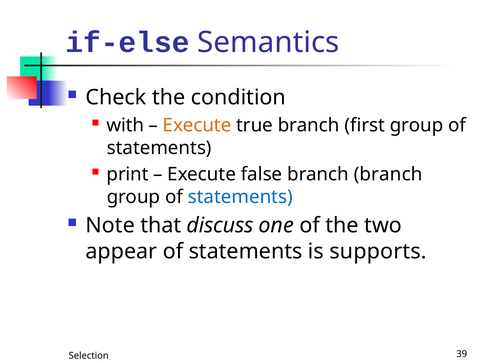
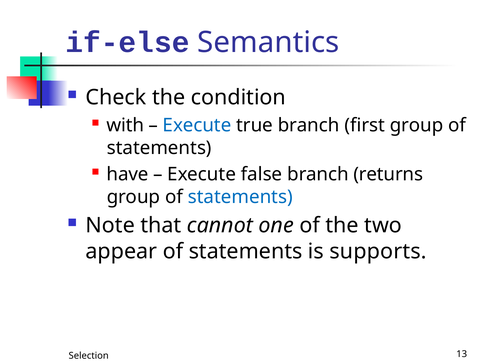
Execute at (197, 125) colour: orange -> blue
print: print -> have
branch branch: branch -> returns
discuss: discuss -> cannot
39: 39 -> 13
